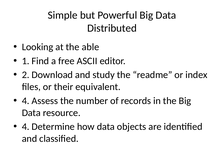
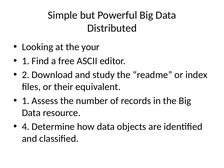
able: able -> your
4 at (26, 101): 4 -> 1
